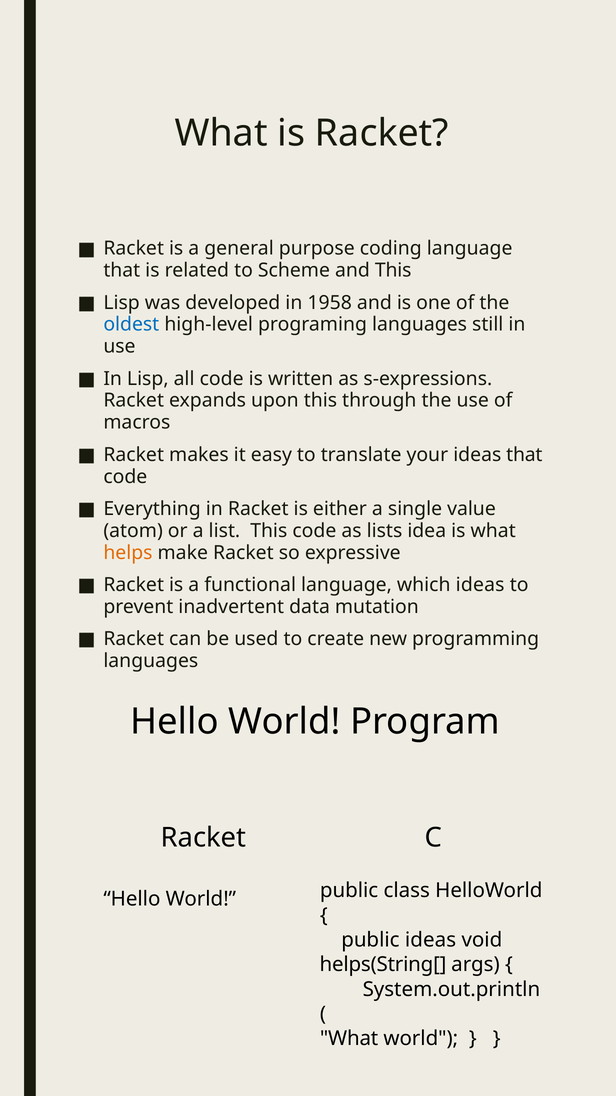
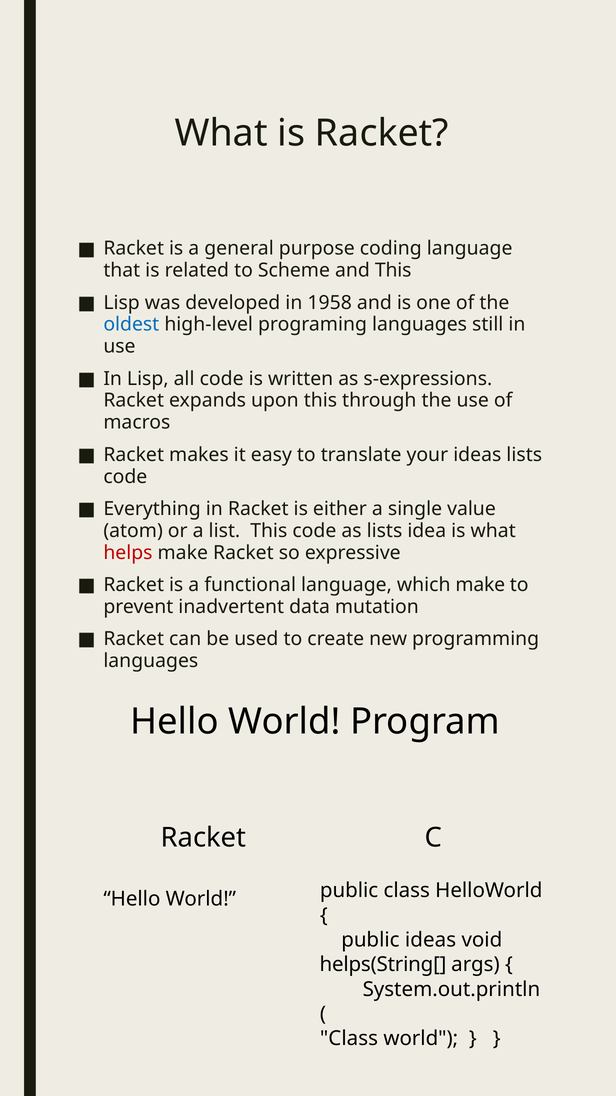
ideas that: that -> lists
helps colour: orange -> red
which ideas: ideas -> make
What at (349, 1038): What -> Class
